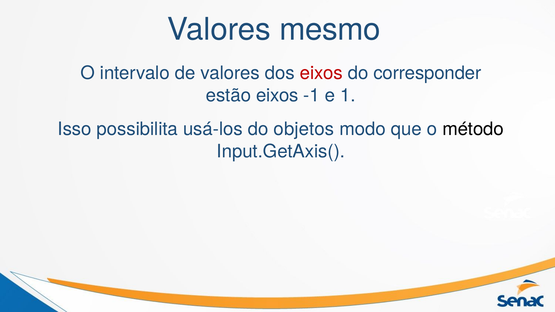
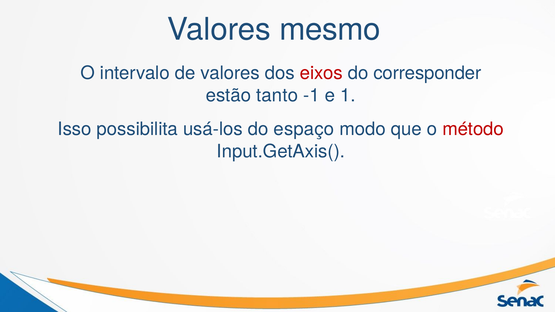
estão eixos: eixos -> tanto
objetos: objetos -> espaço
método colour: black -> red
